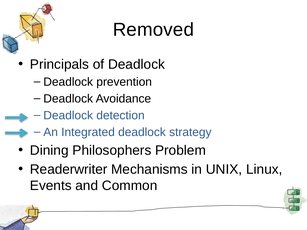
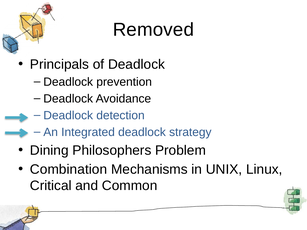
Readerwriter: Readerwriter -> Combination
Events: Events -> Critical
